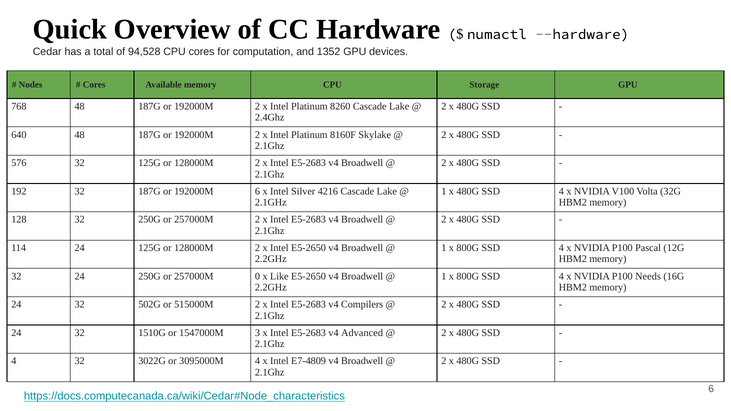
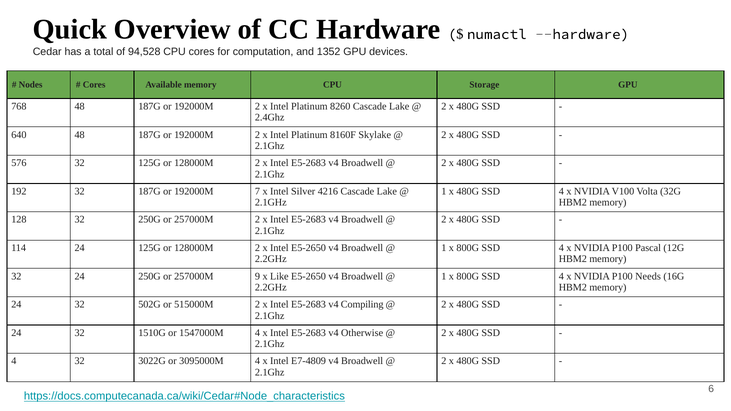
192000M 6: 6 -> 7
0: 0 -> 9
Compilers: Compilers -> Compiling
1547000M 3: 3 -> 4
Advanced: Advanced -> Otherwise
